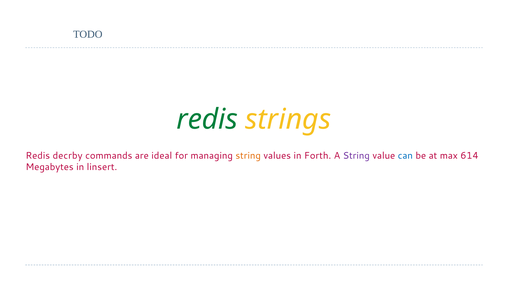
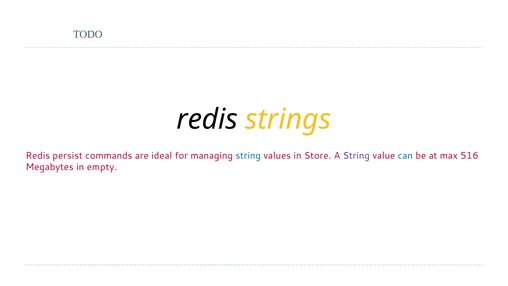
redis at (207, 119) colour: green -> black
decrby: decrby -> persist
string at (248, 155) colour: orange -> blue
Forth: Forth -> Store
614: 614 -> 516
linsert: linsert -> empty
